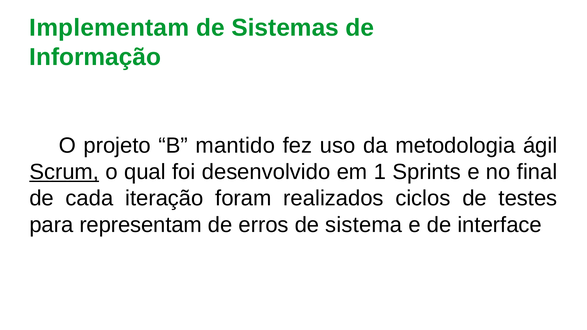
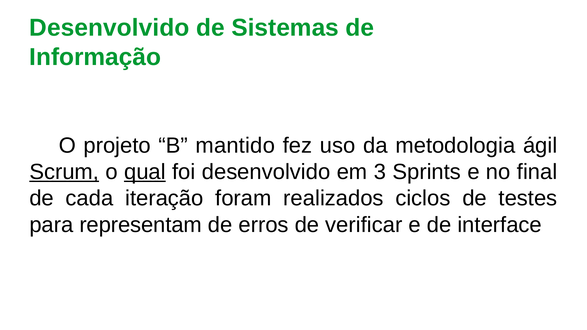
Implementam at (109, 28): Implementam -> Desenvolvido
qual underline: none -> present
1: 1 -> 3
sistema: sistema -> verificar
